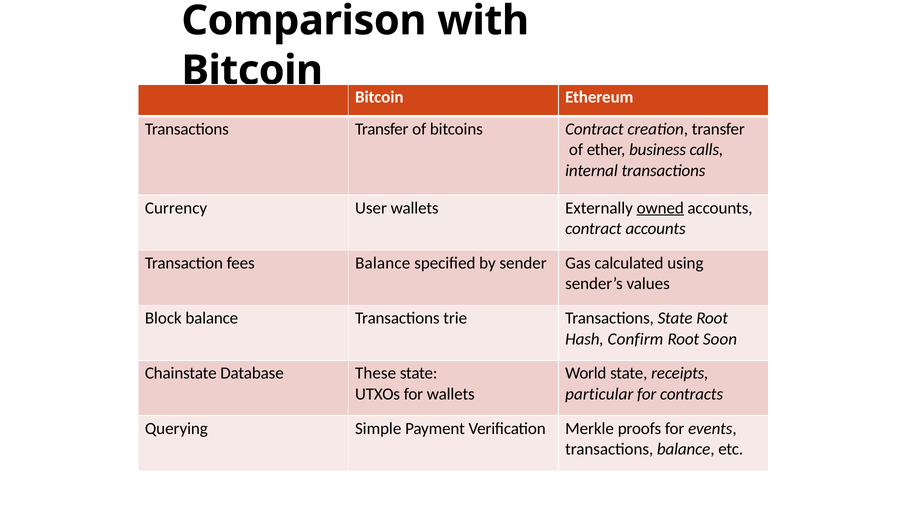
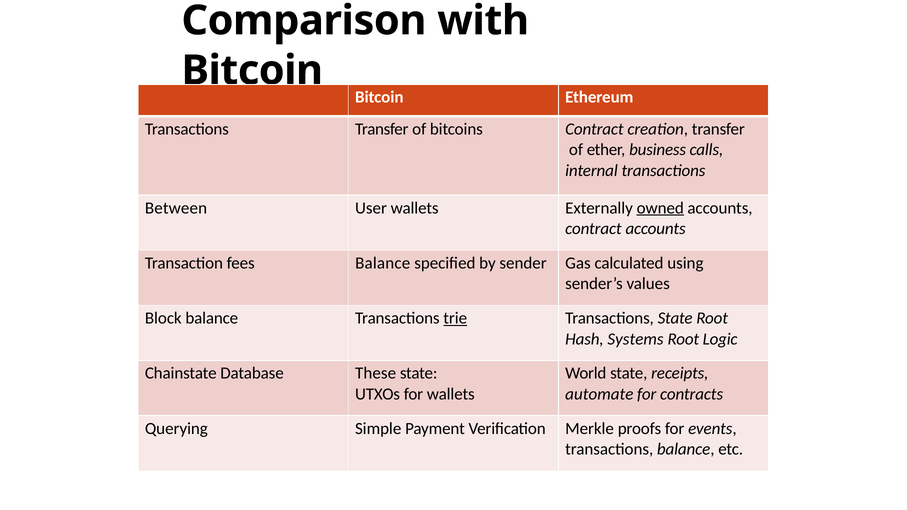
Currency: Currency -> Between
trie underline: none -> present
Confirm: Confirm -> Systems
Soon: Soon -> Logic
particular: particular -> automate
